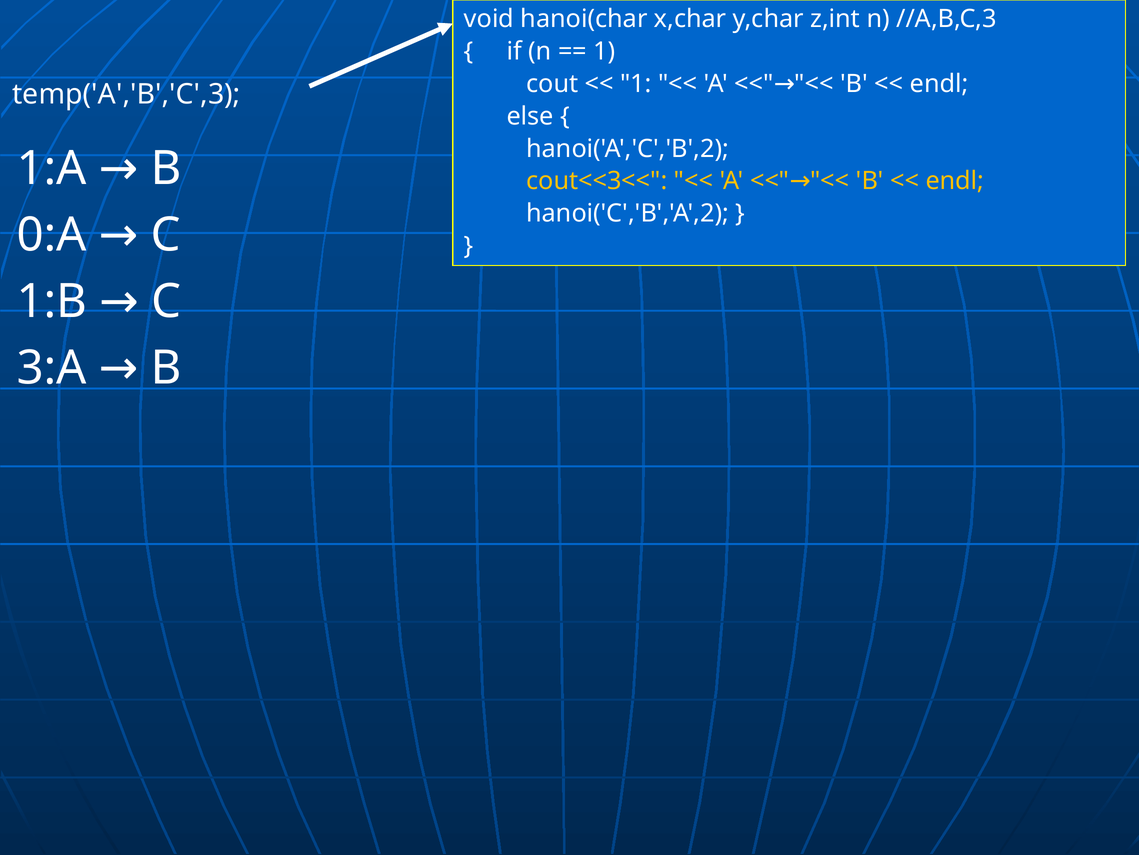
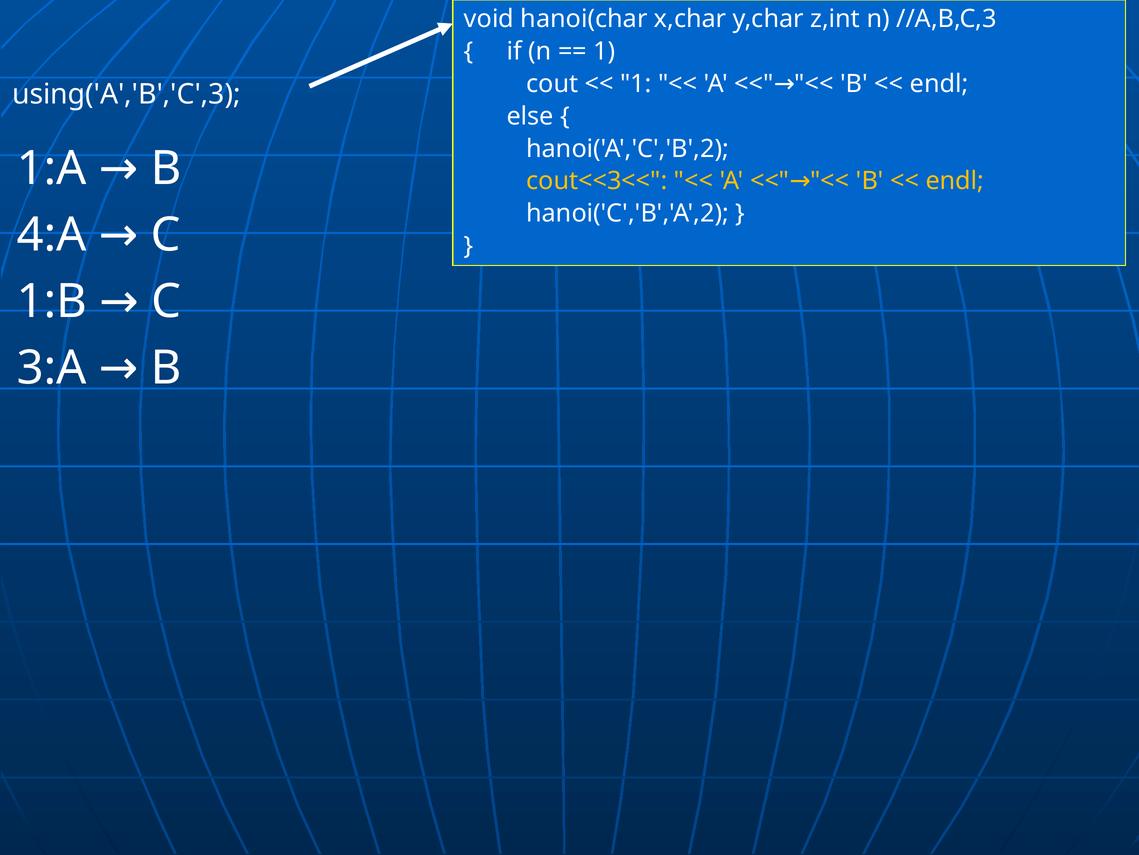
temp('A','B','C',3: temp('A','B','C',3 -> using('A','B','C',3
0:A: 0:A -> 4:A
